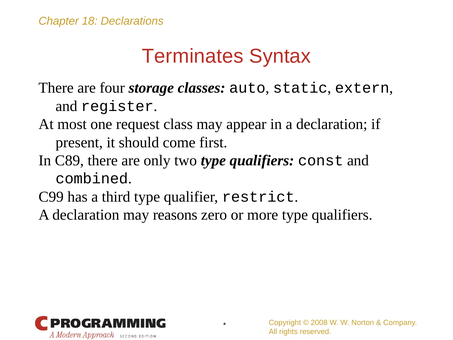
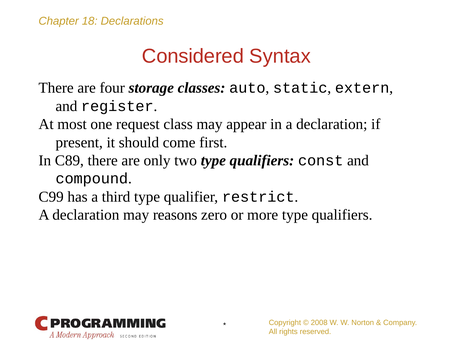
Terminates: Terminates -> Considered
combined: combined -> compound
